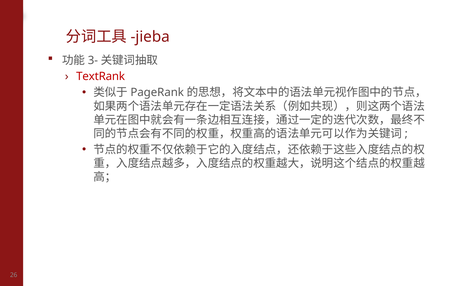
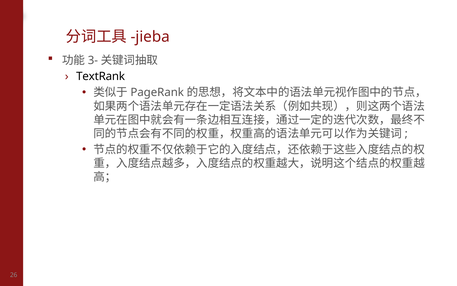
TextRank colour: red -> black
